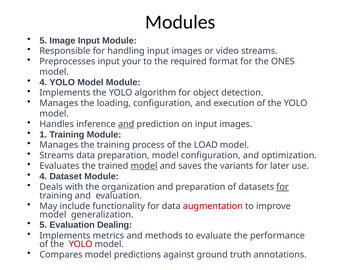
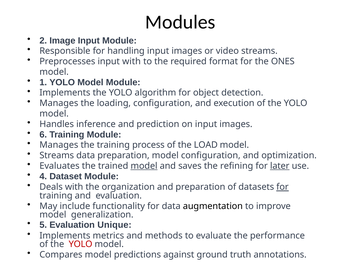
5 at (43, 41): 5 -> 2
input your: your -> with
4 at (43, 83): 4 -> 1
and at (126, 124) underline: present -> none
1: 1 -> 6
variants: variants -> refining
later underline: none -> present
augmentation colour: red -> black
Dealing: Dealing -> Unique
